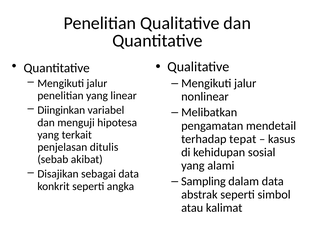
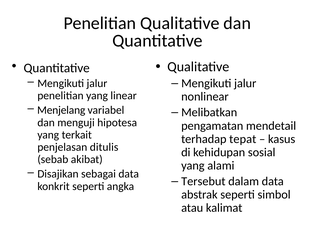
Diinginkan: Diinginkan -> Menjelang
Sampling: Sampling -> Tersebut
